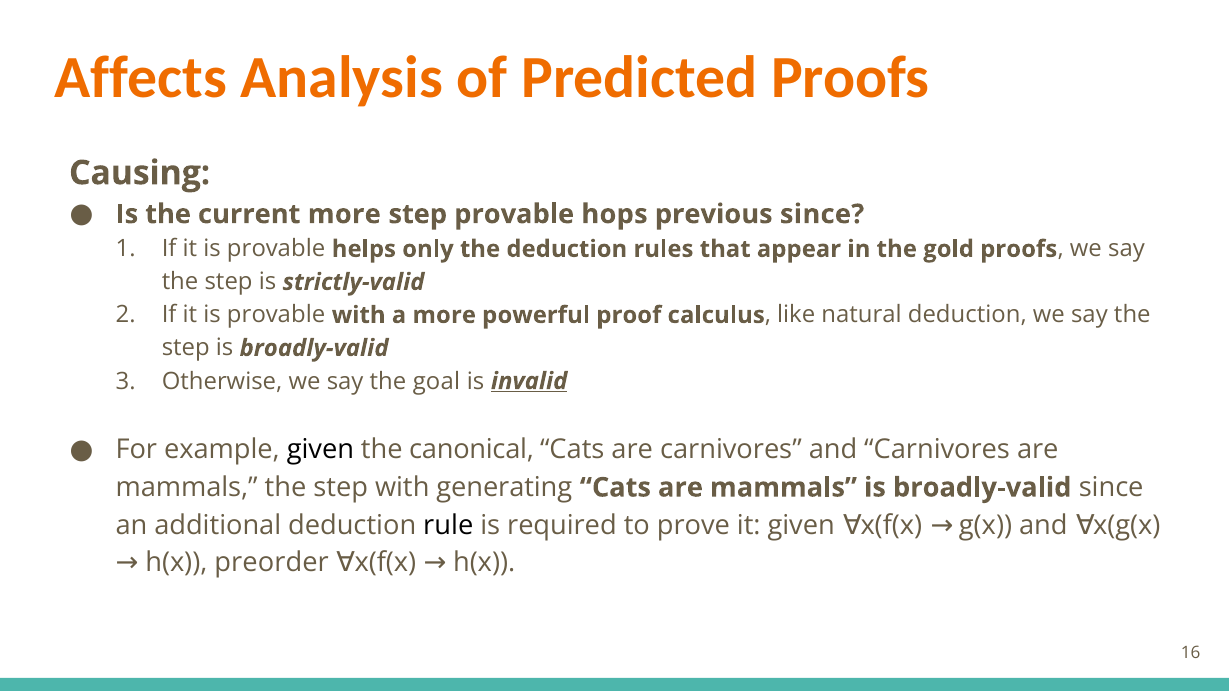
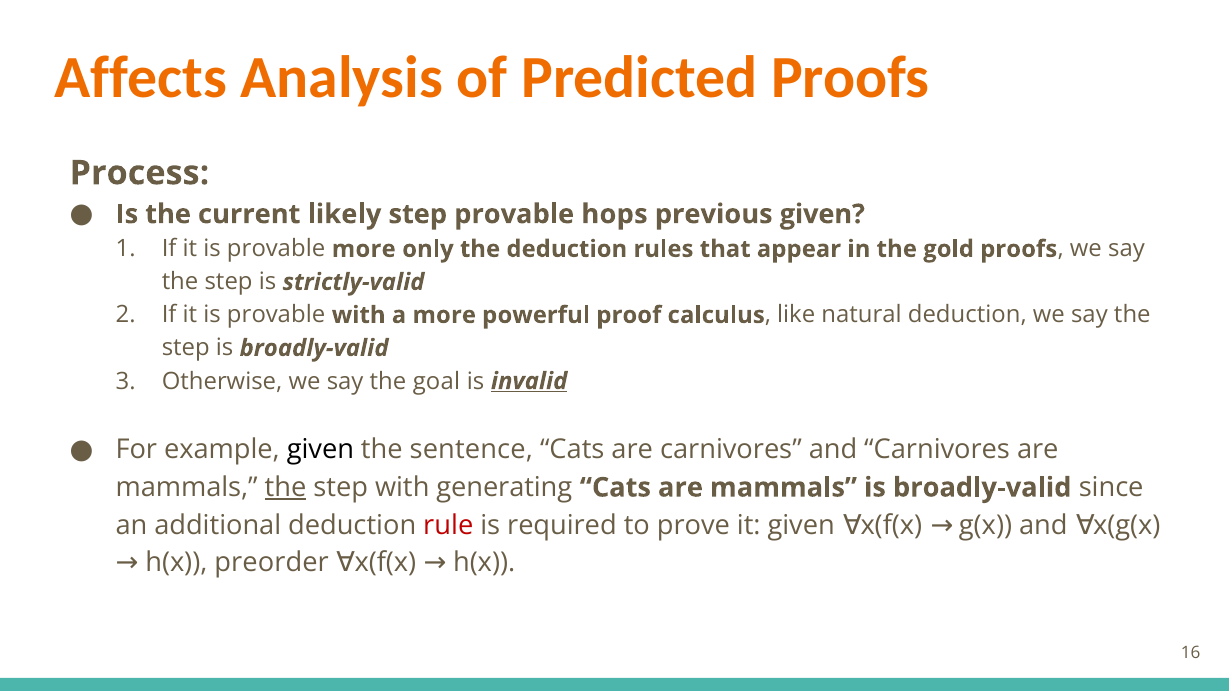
Causing: Causing -> Process
current more: more -> likely
previous since: since -> given
provable helps: helps -> more
canonical: canonical -> sentence
the at (286, 488) underline: none -> present
rule colour: black -> red
